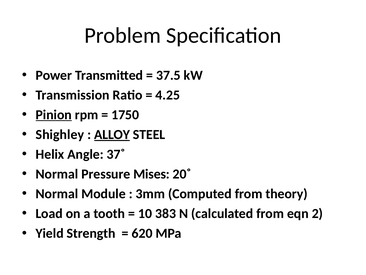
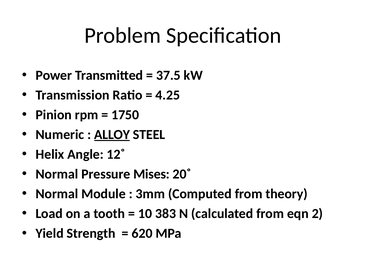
Pinion underline: present -> none
Shighley: Shighley -> Numeric
37˚: 37˚ -> 12˚
